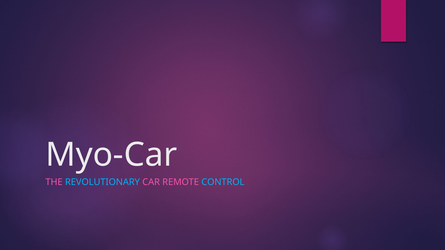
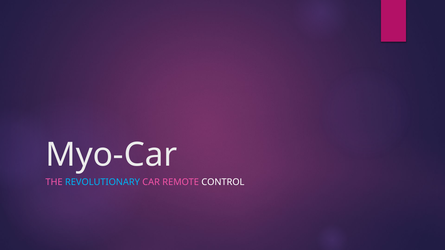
CONTROL colour: light blue -> white
